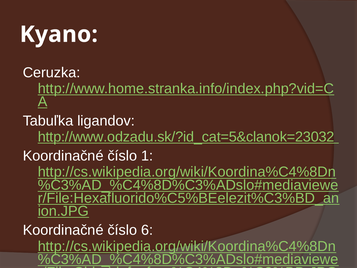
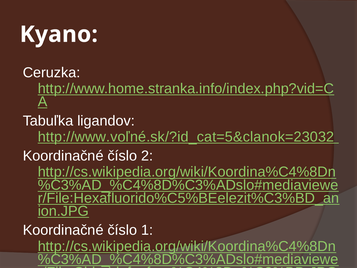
http://www.odzadu.sk/?id_cat=5&clanok=23032: http://www.odzadu.sk/?id_cat=5&clanok=23032 -> http://www.voľné.sk/?id_cat=5&clanok=23032
1: 1 -> 2
6: 6 -> 1
